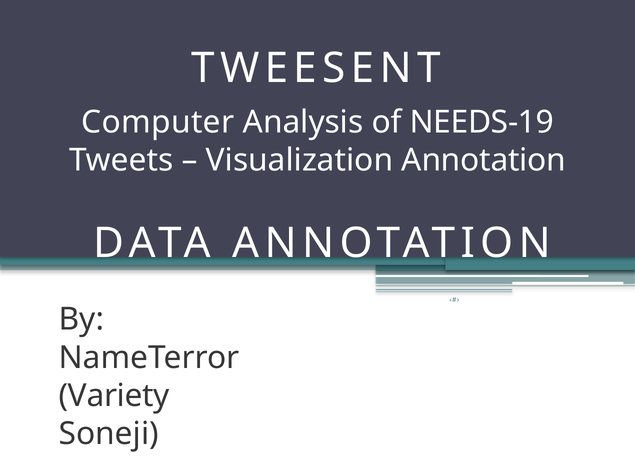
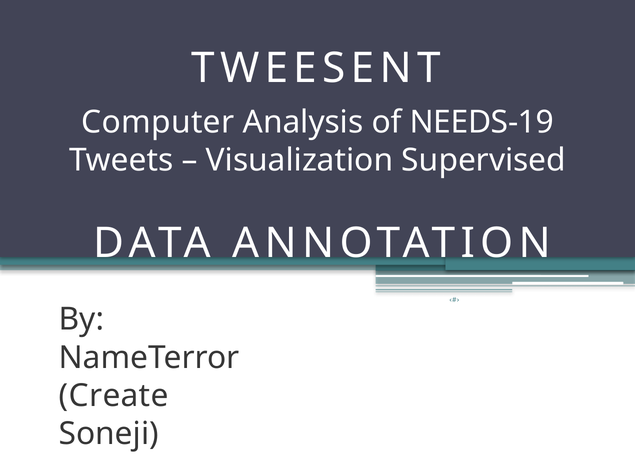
Visualization Annotation: Annotation -> Supervised
Variety: Variety -> Create
